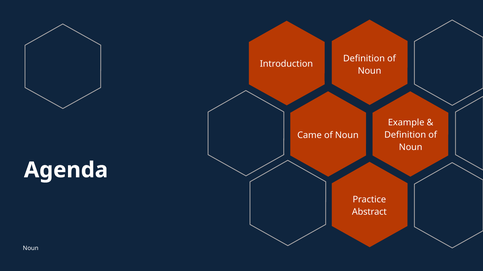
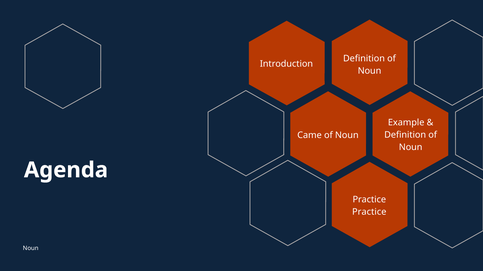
Abstract at (369, 212): Abstract -> Practice
